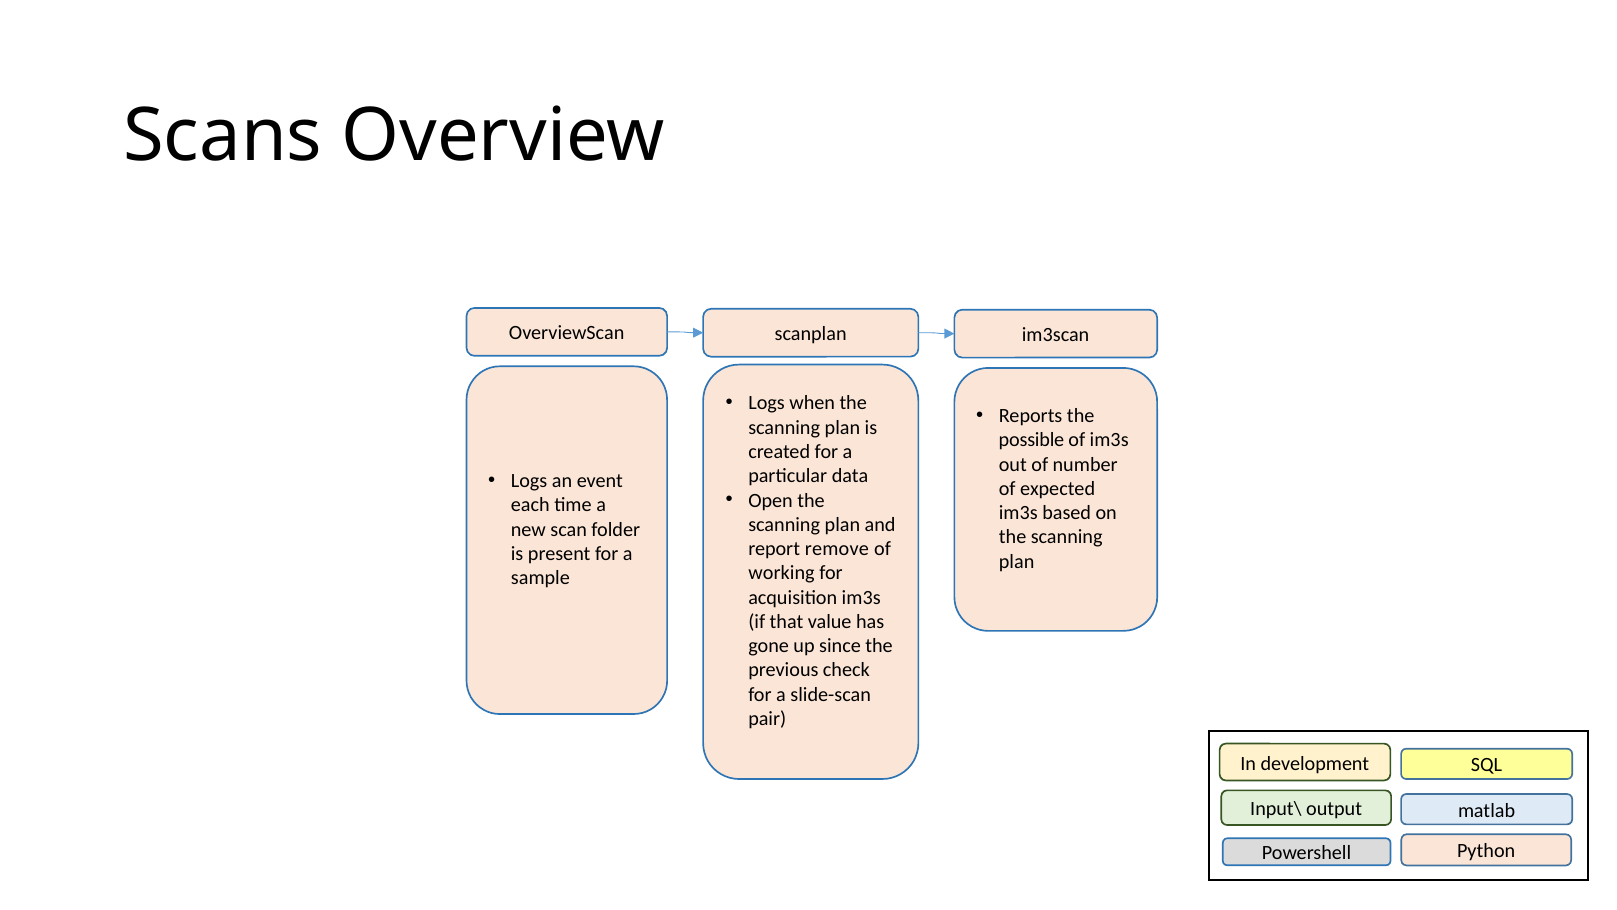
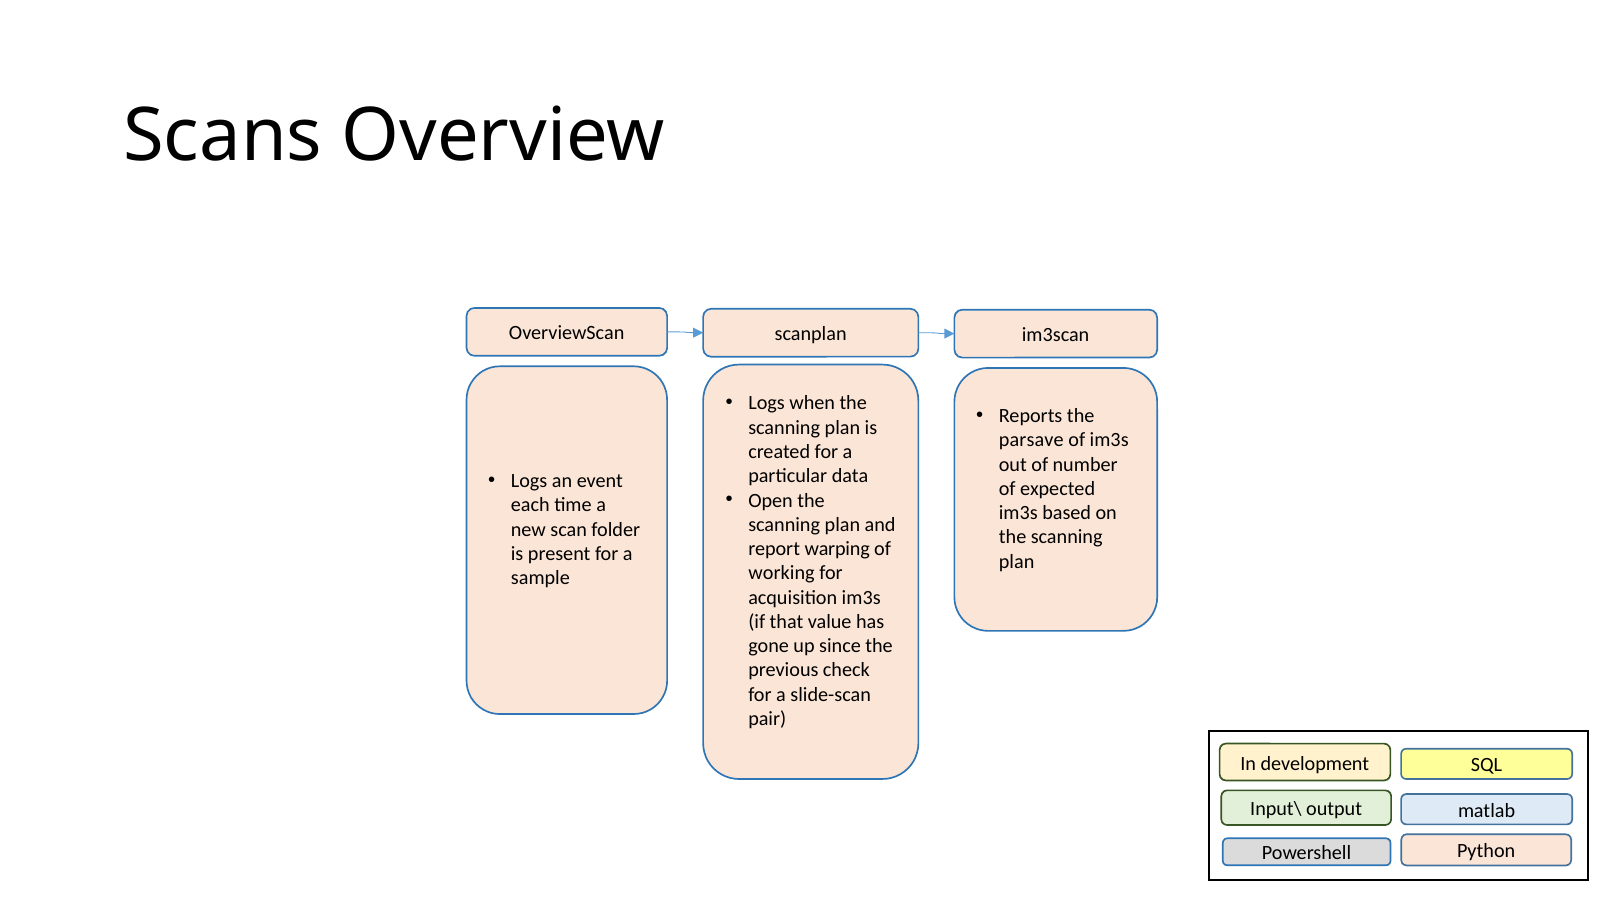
possible: possible -> parsave
remove: remove -> warping
